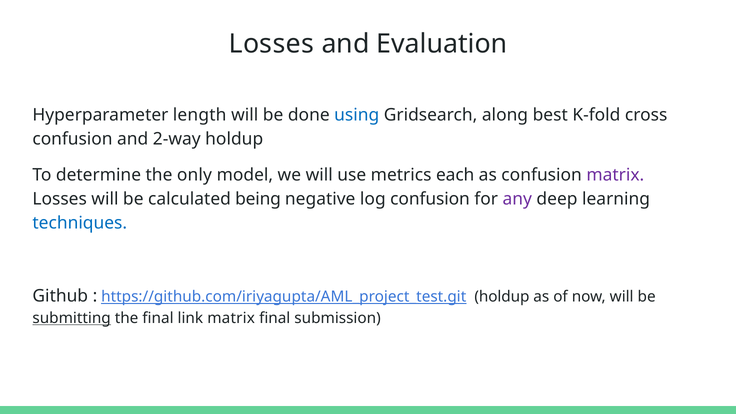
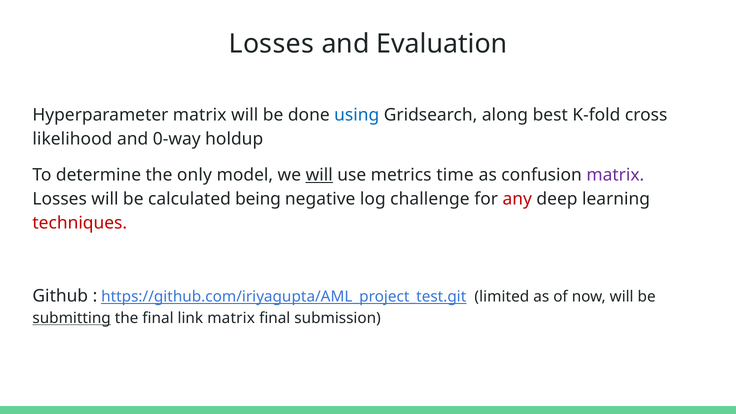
Hyperparameter length: length -> matrix
confusion at (72, 139): confusion -> likelihood
2-way: 2-way -> 0-way
will at (319, 175) underline: none -> present
each: each -> time
log confusion: confusion -> challenge
any colour: purple -> red
techniques colour: blue -> red
https://github.com/iriyagupta/AML_project_test.git holdup: holdup -> limited
